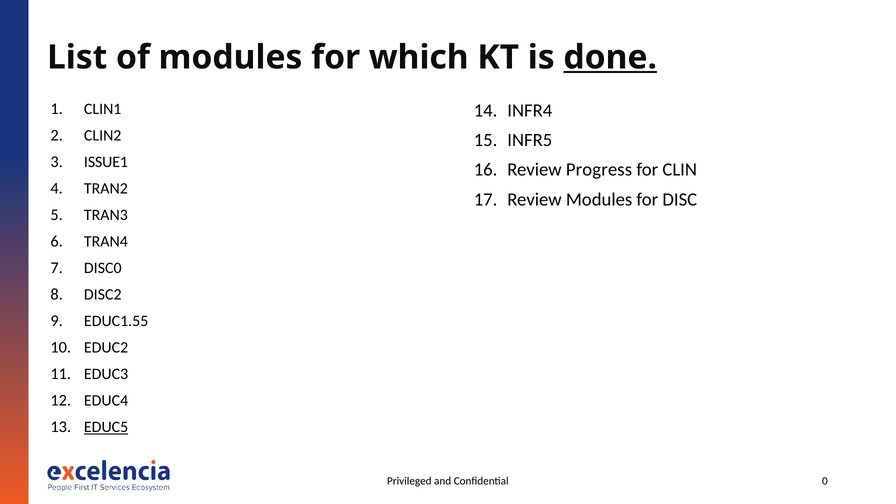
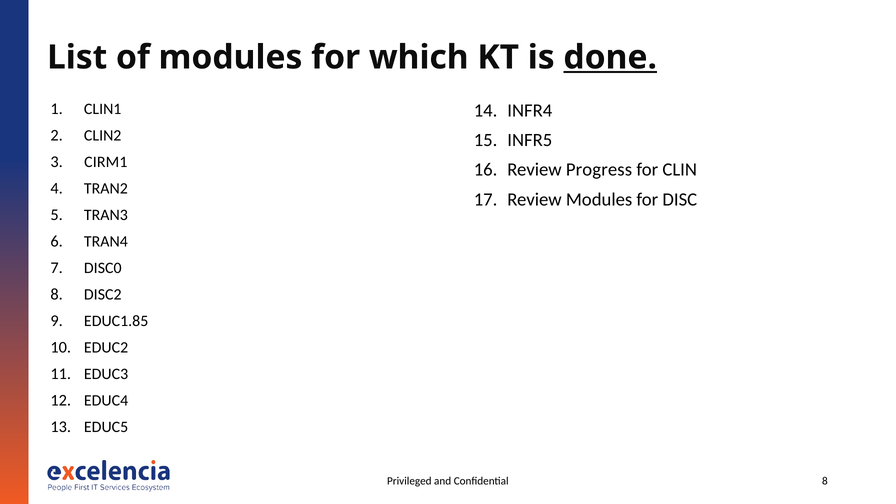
ISSUE1: ISSUE1 -> CIRM1
EDUC1.55: EDUC1.55 -> EDUC1.85
EDUC5 underline: present -> none
Confidential 0: 0 -> 8
